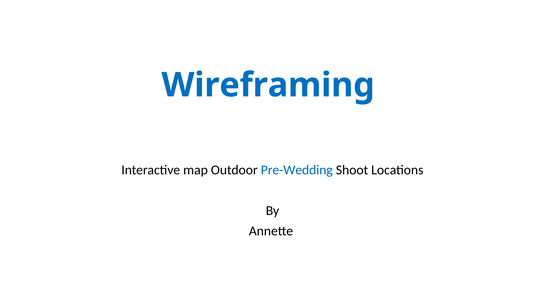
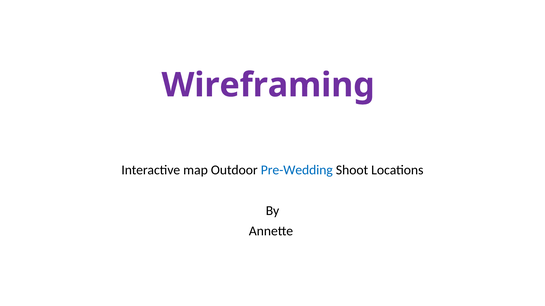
Wireframing colour: blue -> purple
